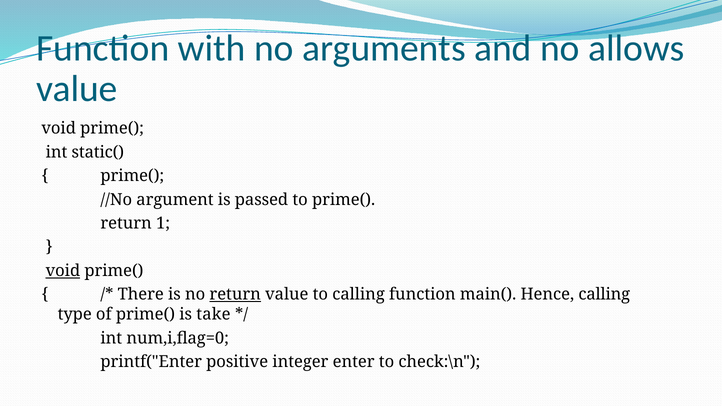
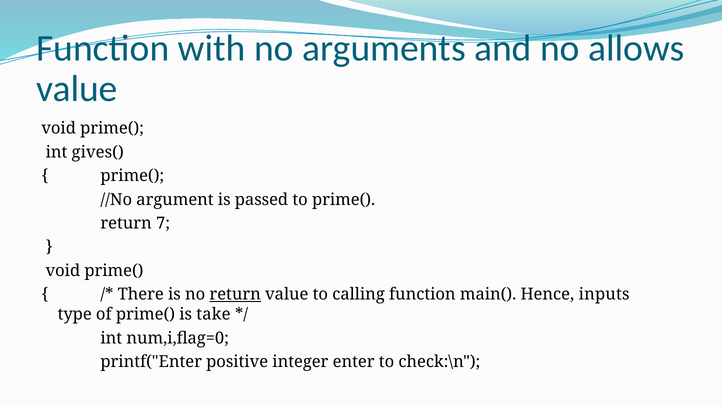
static(: static( -> gives(
1: 1 -> 7
void at (63, 271) underline: present -> none
Hence calling: calling -> inputs
